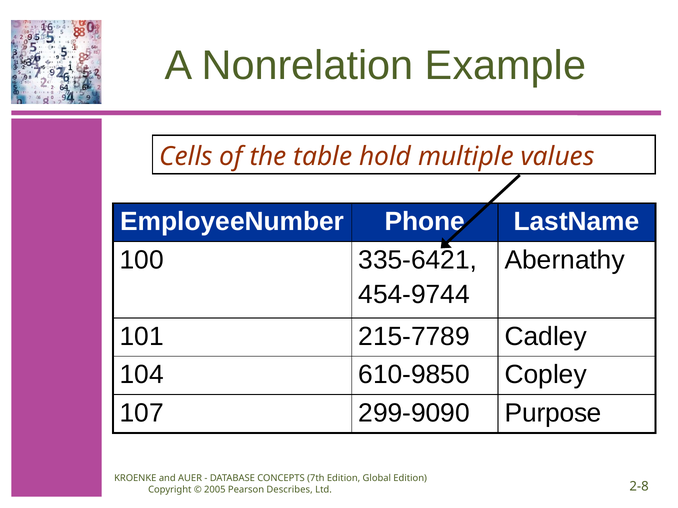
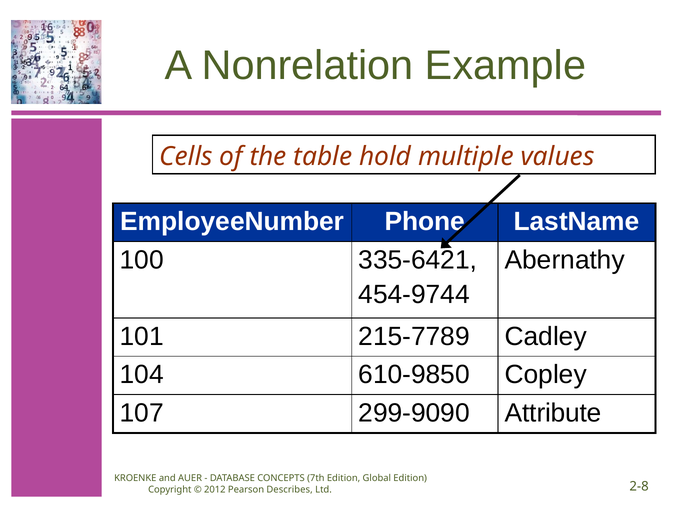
Purpose: Purpose -> Attribute
2005: 2005 -> 2012
